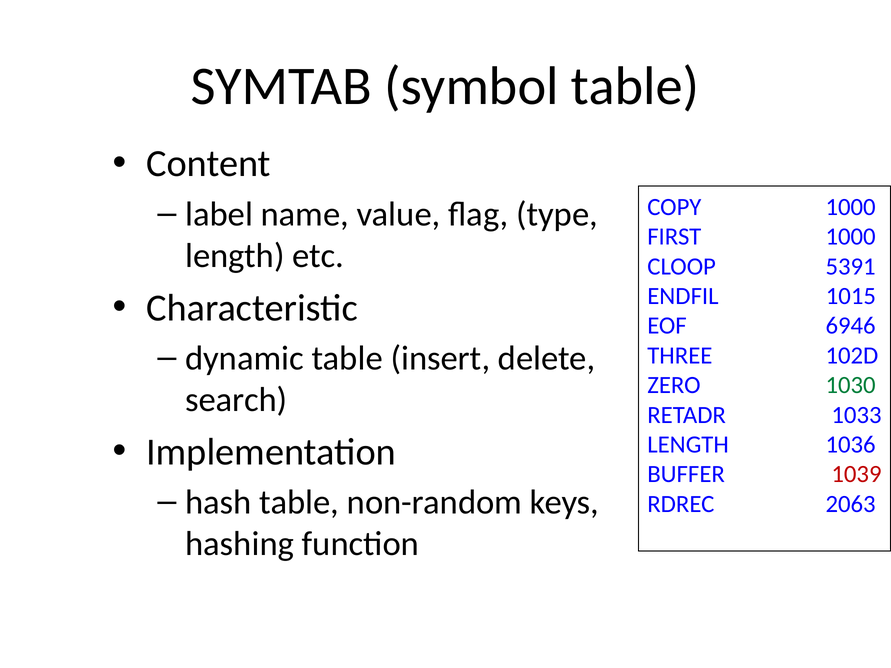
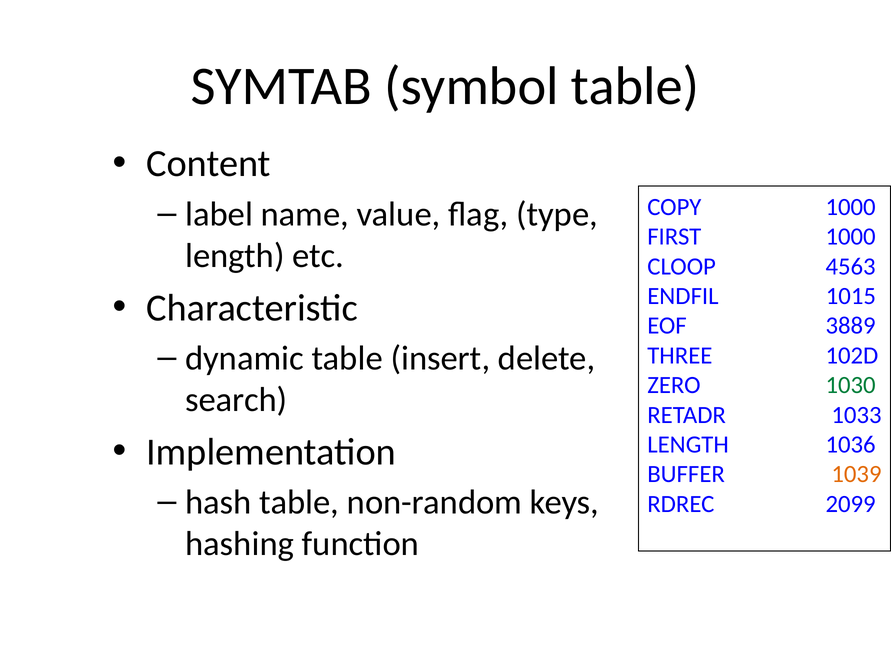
5391: 5391 -> 4563
6946: 6946 -> 3889
1039 colour: red -> orange
2063: 2063 -> 2099
